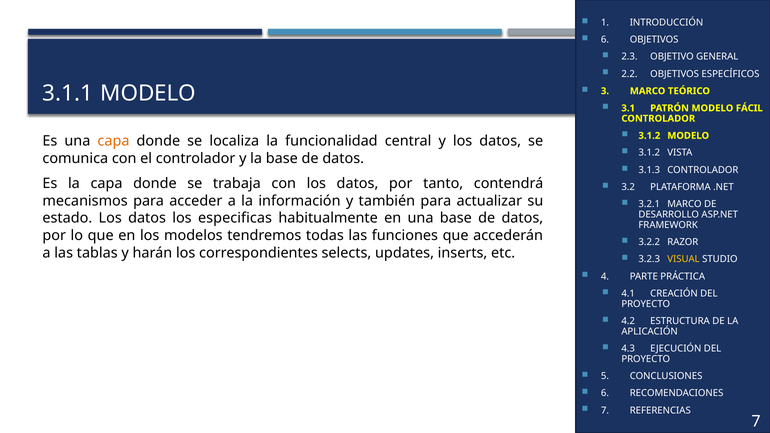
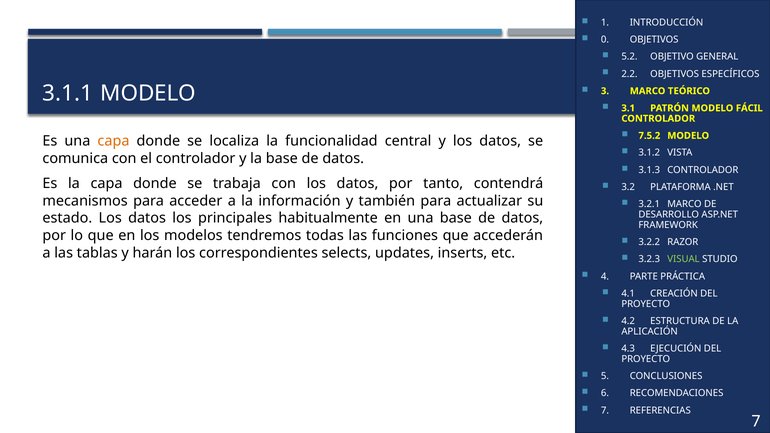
6 at (605, 40): 6 -> 0
2.3: 2.3 -> 5.2
3.1.2 at (649, 136): 3.1.2 -> 7.5.2
especificas: especificas -> principales
VISUAL colour: yellow -> light green
